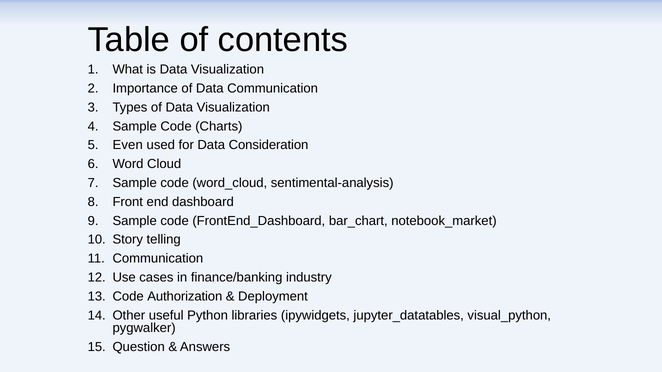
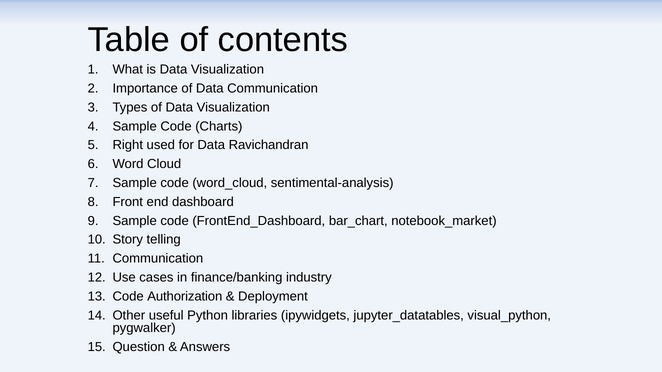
Even: Even -> Right
Consideration: Consideration -> Ravichandran
